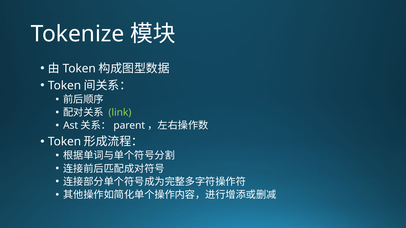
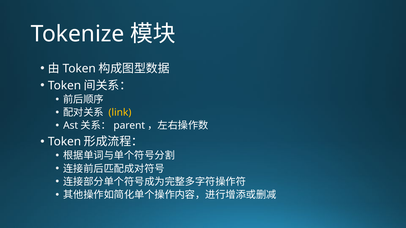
link colour: light green -> yellow
